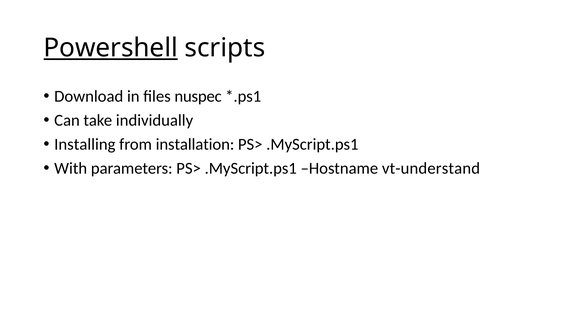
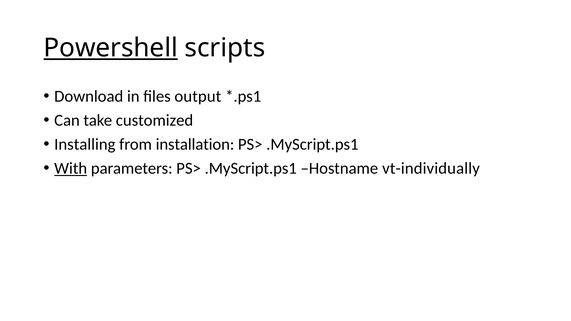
nuspec: nuspec -> output
individually: individually -> customized
With underline: none -> present
vt-understand: vt-understand -> vt-individually
